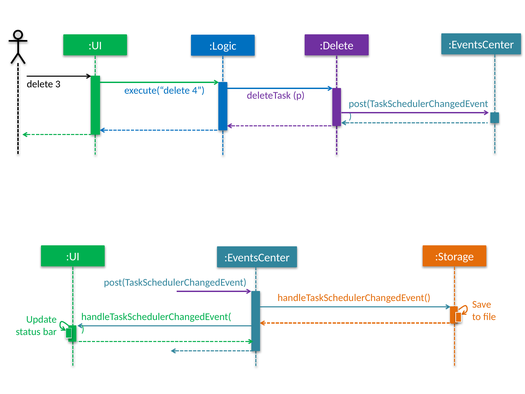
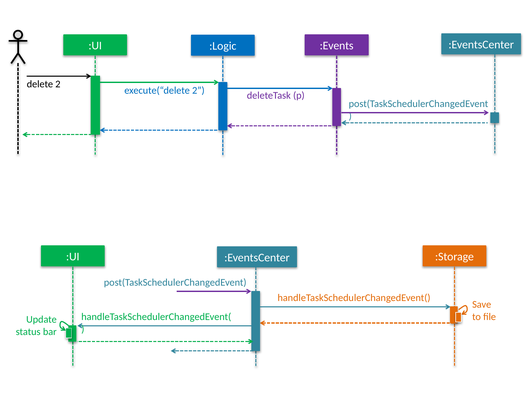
:Delete: :Delete -> :Events
delete 3: 3 -> 2
execute(“delete 4: 4 -> 2
